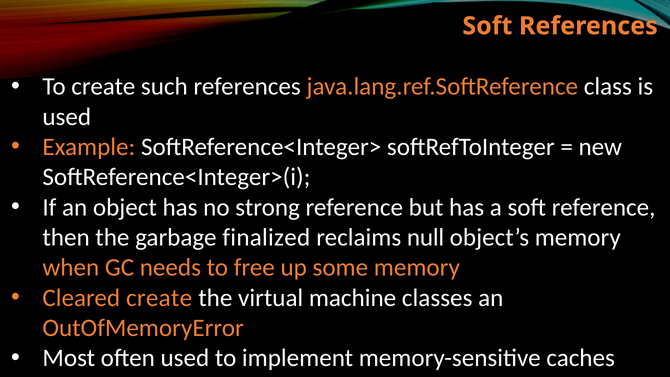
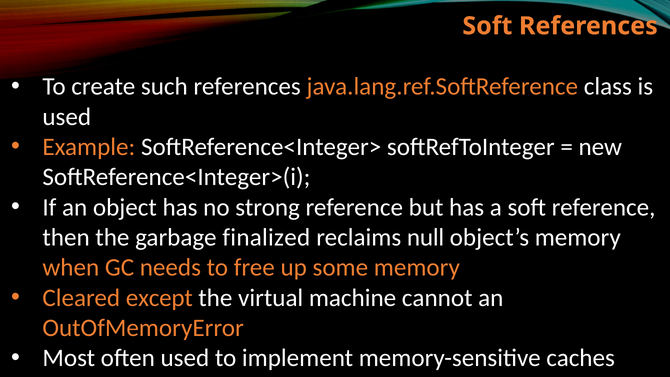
Cleared create: create -> except
classes: classes -> cannot
